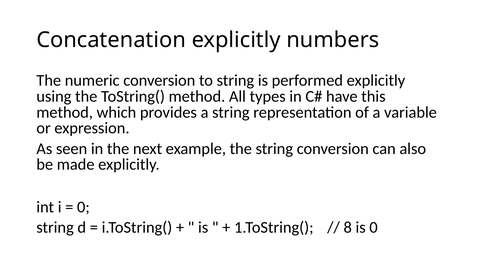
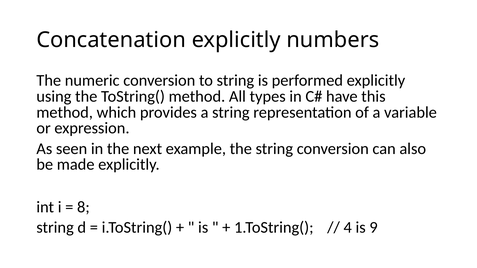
0 at (83, 207): 0 -> 8
8: 8 -> 4
is 0: 0 -> 9
